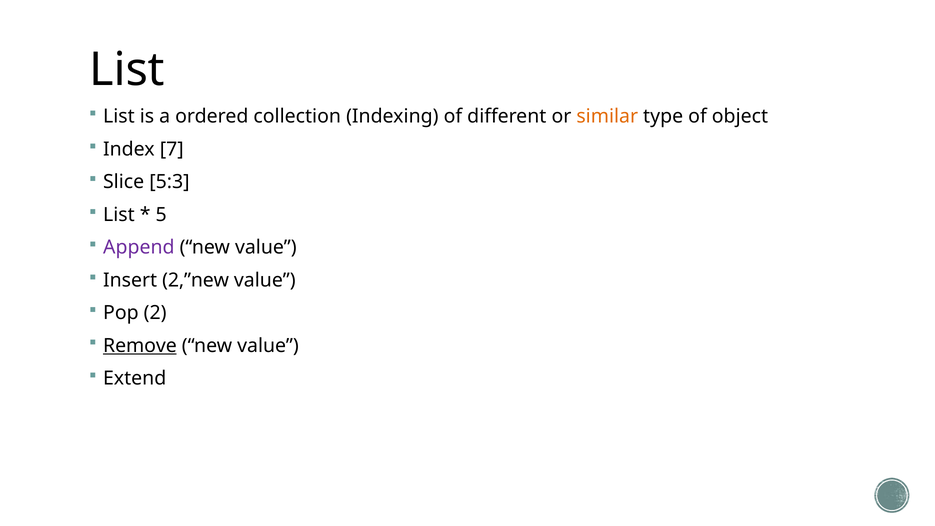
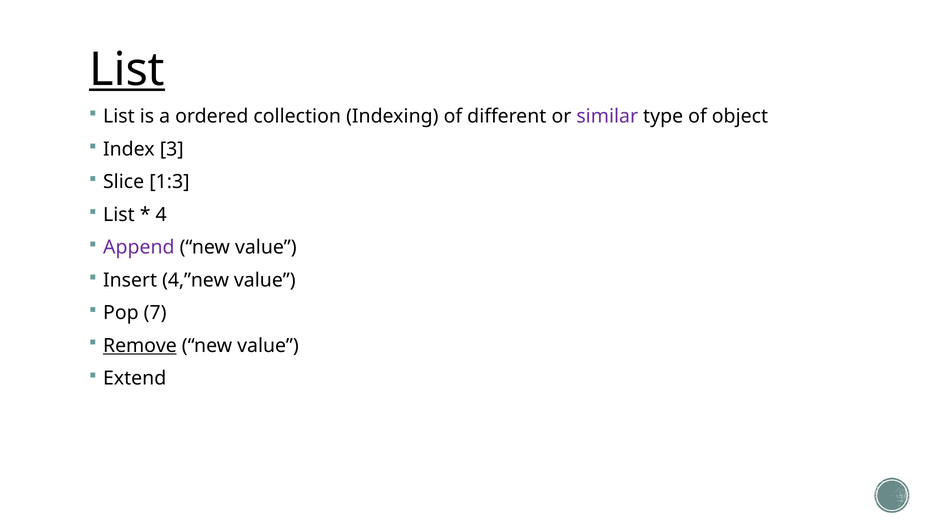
List at (127, 70) underline: none -> present
similar colour: orange -> purple
7: 7 -> 3
5:3: 5:3 -> 1:3
5: 5 -> 4
2,”new: 2,”new -> 4,”new
2: 2 -> 7
